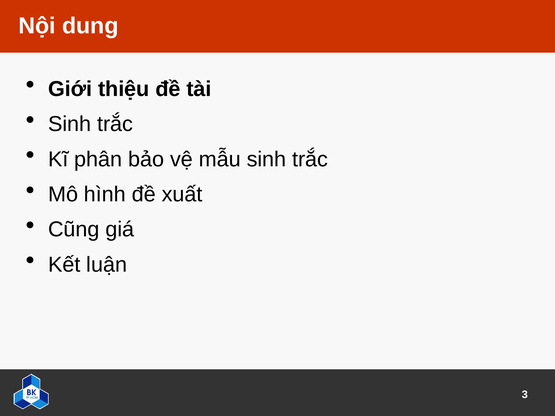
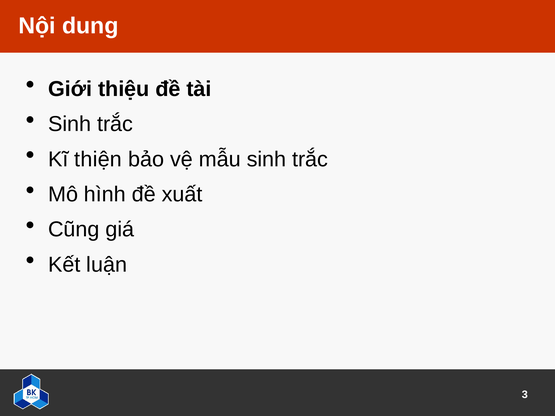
phân: phân -> thiện
